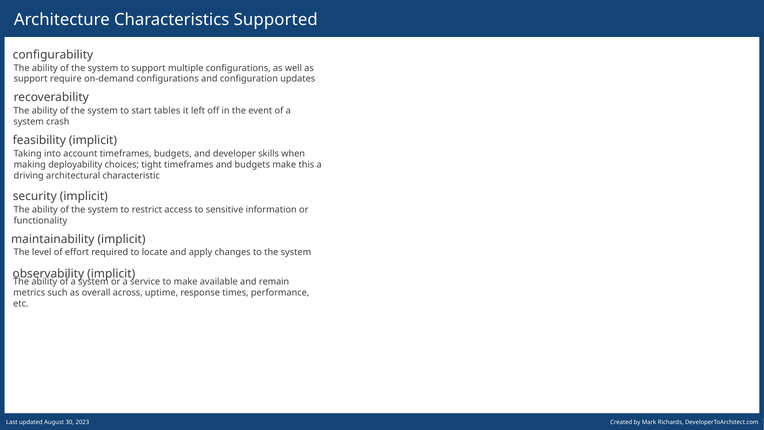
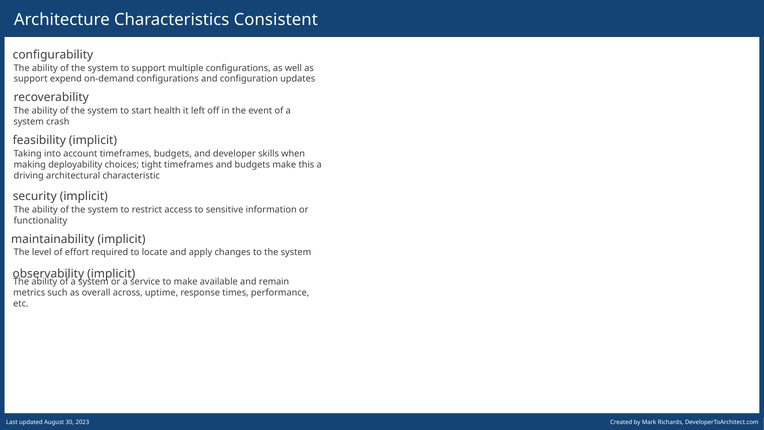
Supported: Supported -> Consistent
require: require -> expend
tables: tables -> health
